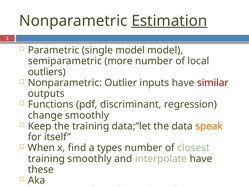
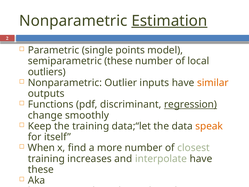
single model: model -> points
semiparametric more: more -> these
similar colour: red -> orange
regression underline: none -> present
types: types -> more
training smoothly: smoothly -> increases
